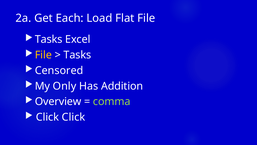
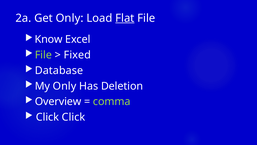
Get Each: Each -> Only
Flat underline: none -> present
Tasks at (49, 39): Tasks -> Know
File at (43, 55) colour: yellow -> light green
Tasks at (77, 55): Tasks -> Fixed
Censored: Censored -> Database
Addition: Addition -> Deletion
